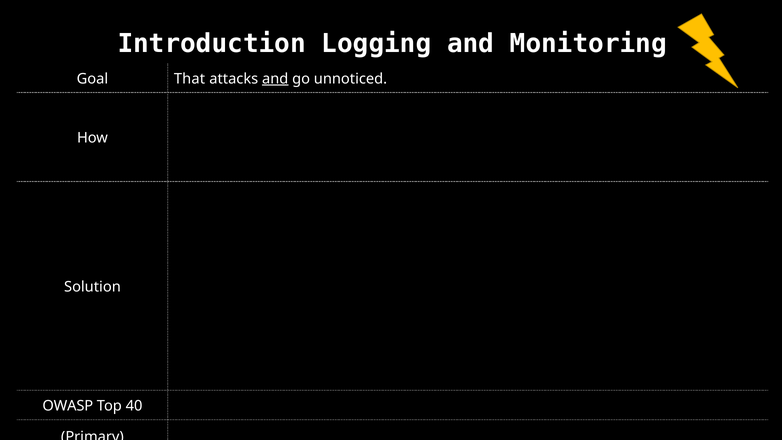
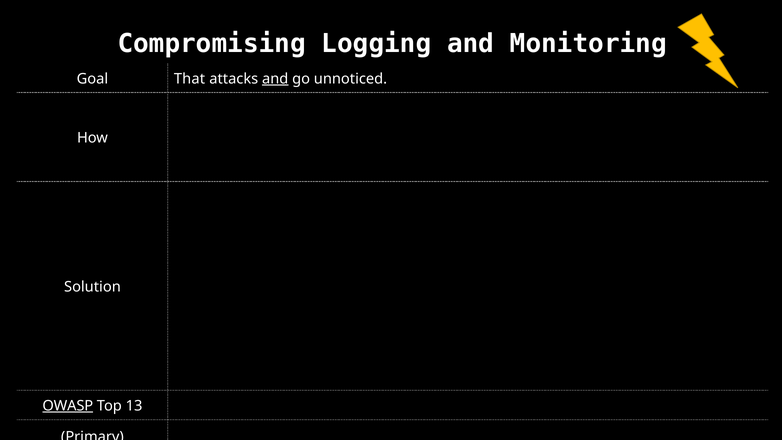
Introduction: Introduction -> Compromising
OWASP underline: none -> present
40: 40 -> 13
